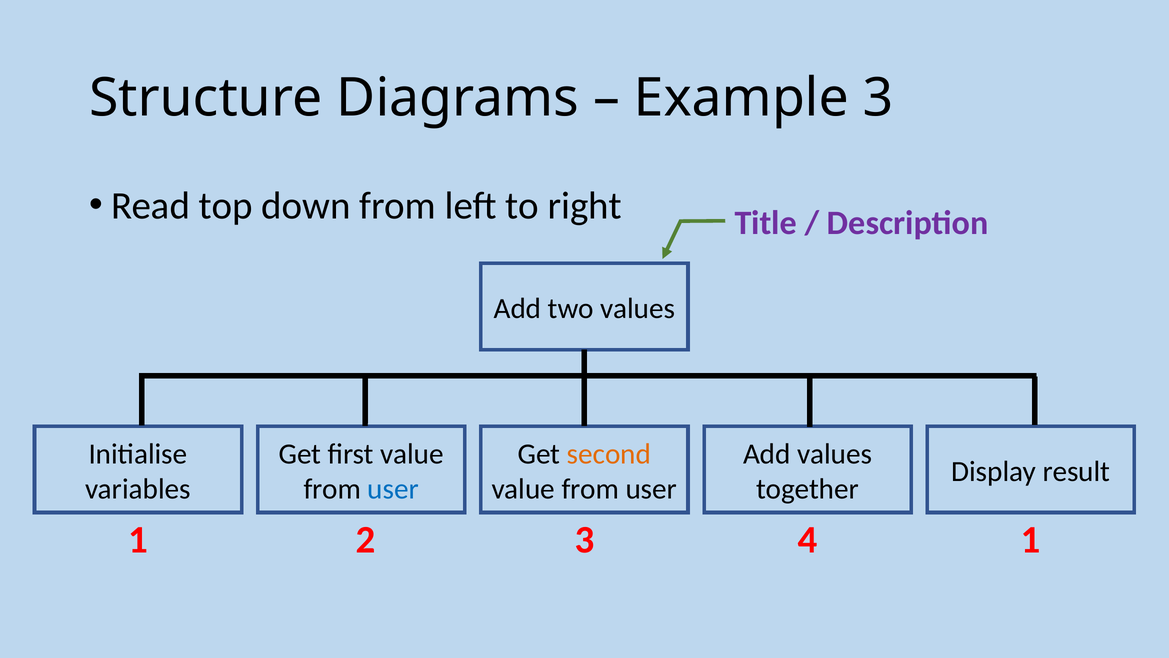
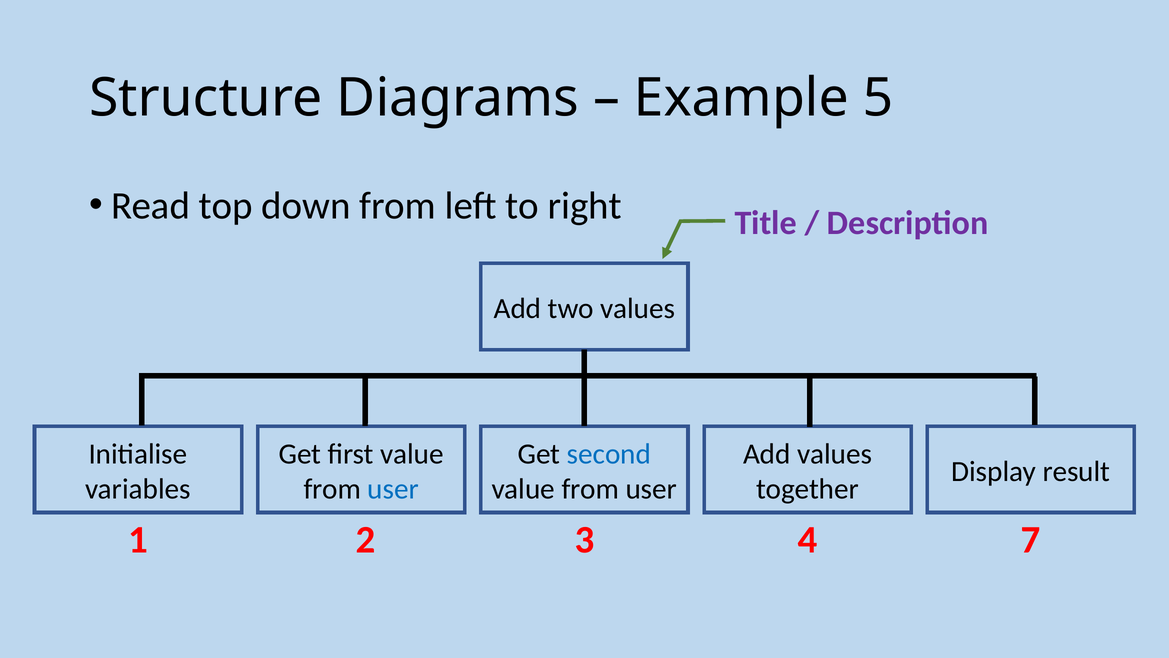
Example 3: 3 -> 5
second colour: orange -> blue
4 1: 1 -> 7
